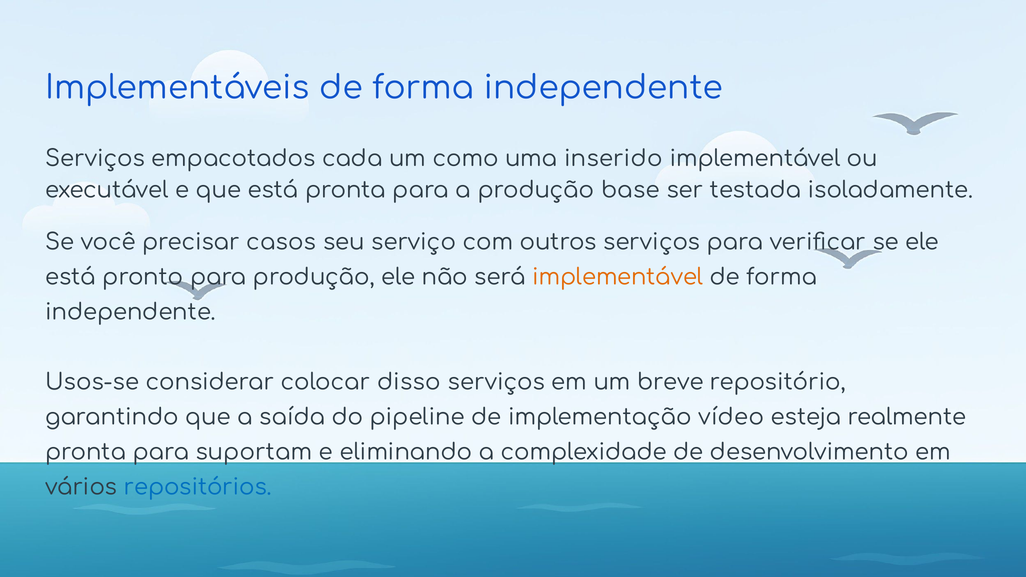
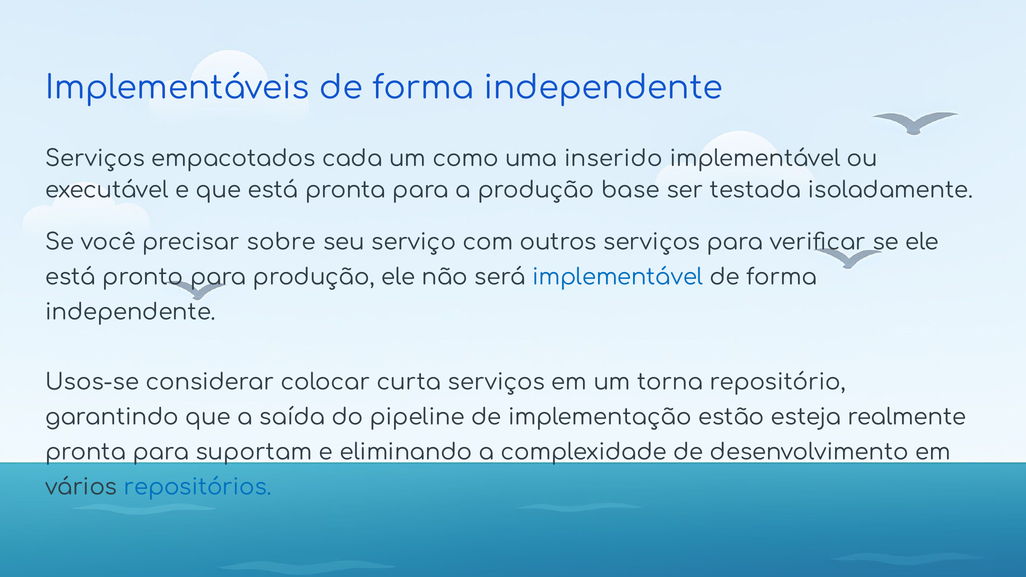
casos: casos -> sobre
implementável at (618, 277) colour: orange -> blue
disso: disso -> curta
breve: breve -> torna
vídeo: vídeo -> estão
